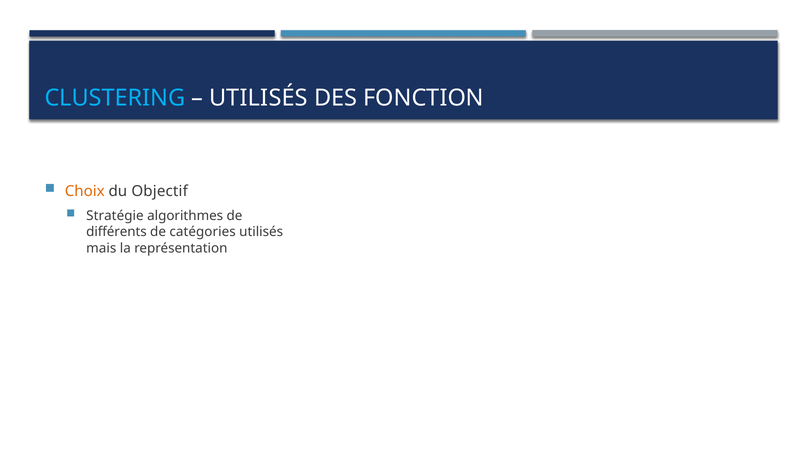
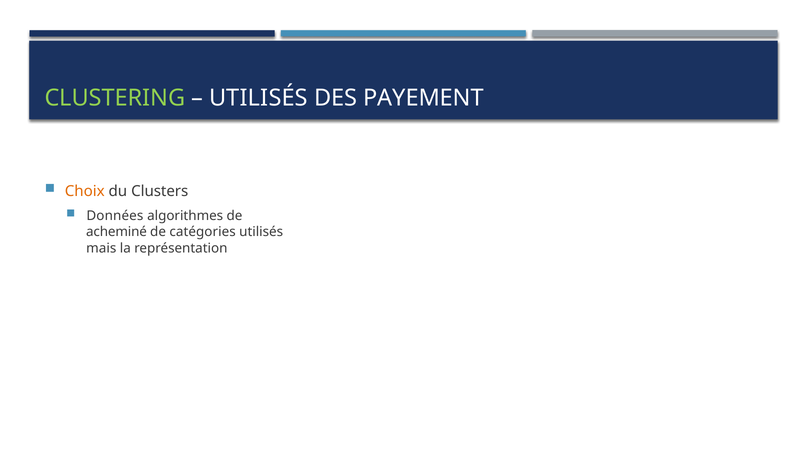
CLUSTERING colour: light blue -> light green
FONCTION: FONCTION -> PAYEMENT
Objectif: Objectif -> Clusters
Stratégie: Stratégie -> Données
différents: différents -> acheminé
